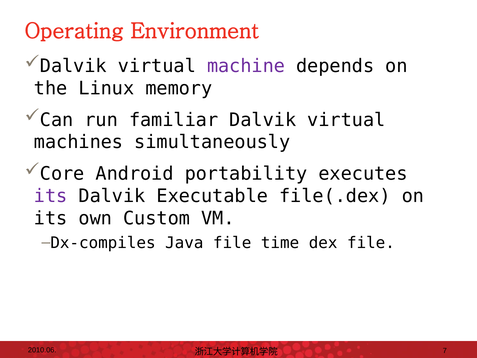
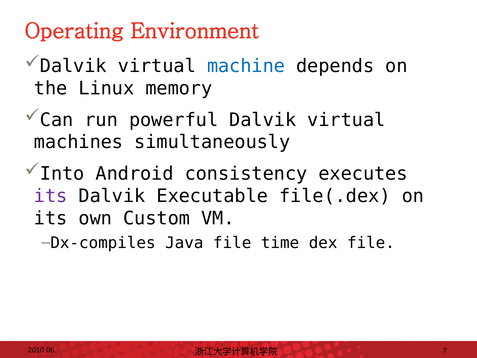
machine colour: purple -> blue
familiar: familiar -> powerful
Core: Core -> Into
portability: portability -> consistency
